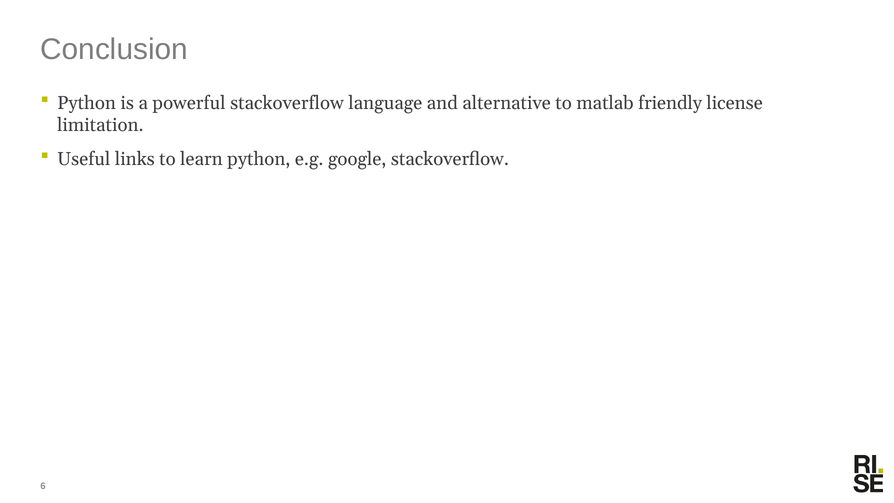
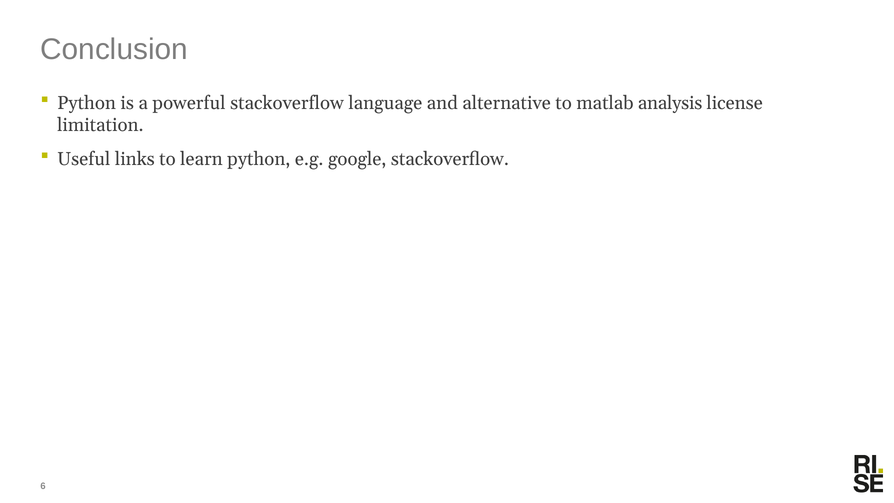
friendly: friendly -> analysis
